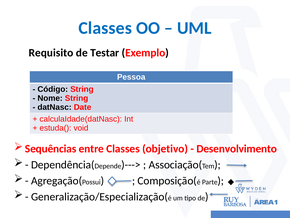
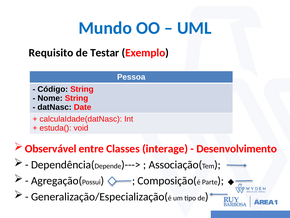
Classes at (105, 28): Classes -> Mundo
Sequências: Sequências -> Observável
objetivo: objetivo -> interage
